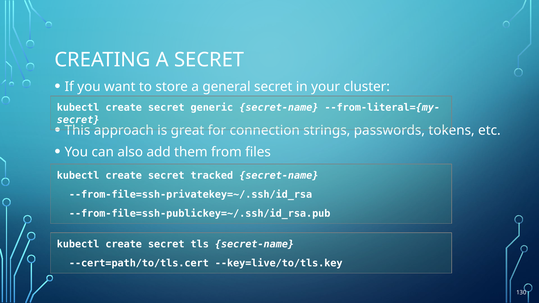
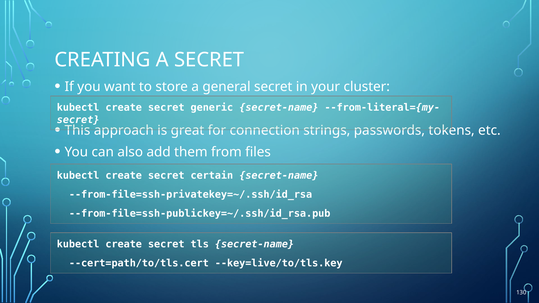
tracked: tracked -> certain
